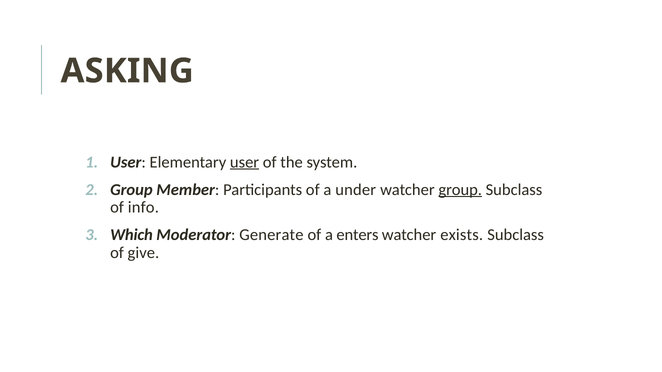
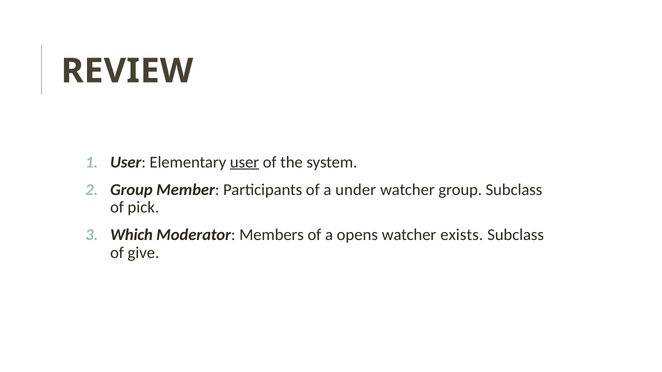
ASKING: ASKING -> REVIEW
group at (460, 190) underline: present -> none
info: info -> pick
Generate: Generate -> Members
enters: enters -> opens
